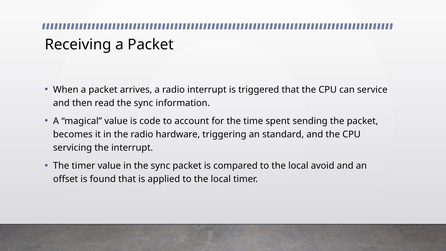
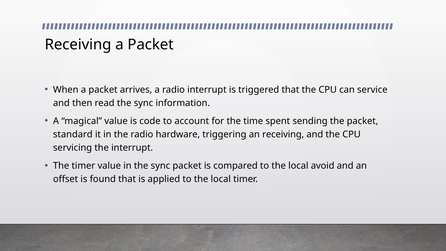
becomes: becomes -> standard
an standard: standard -> receiving
